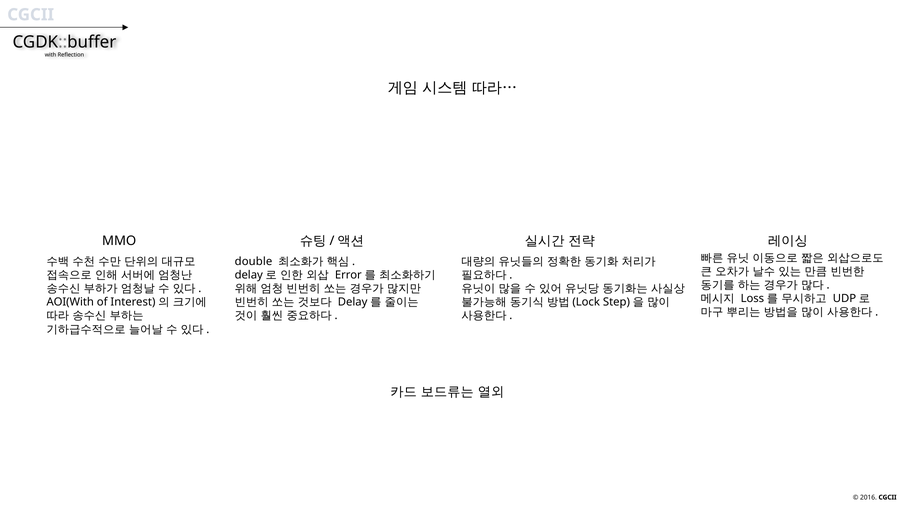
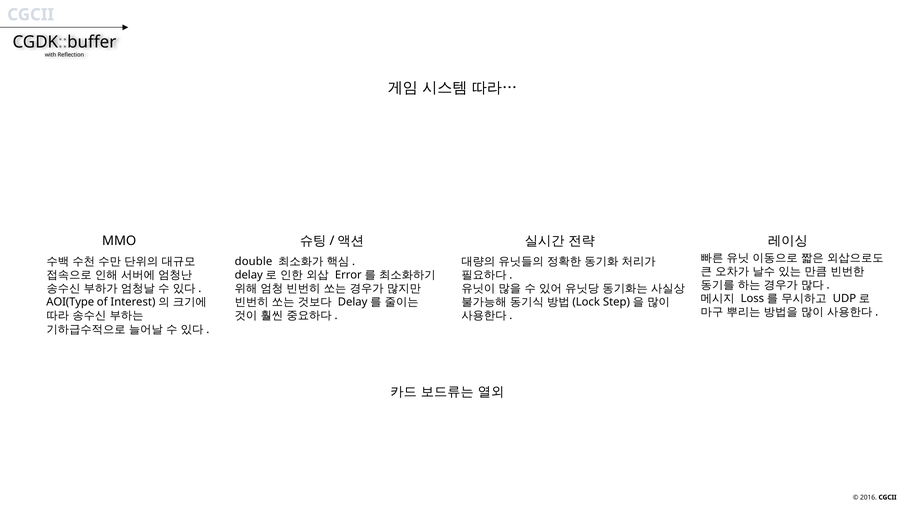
AOI(With: AOI(With -> AOI(Type
